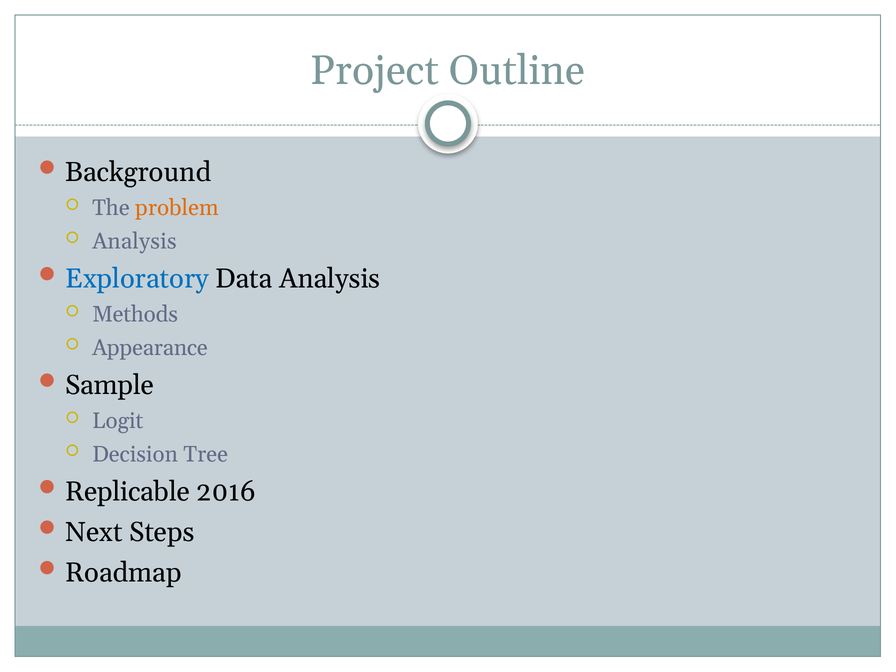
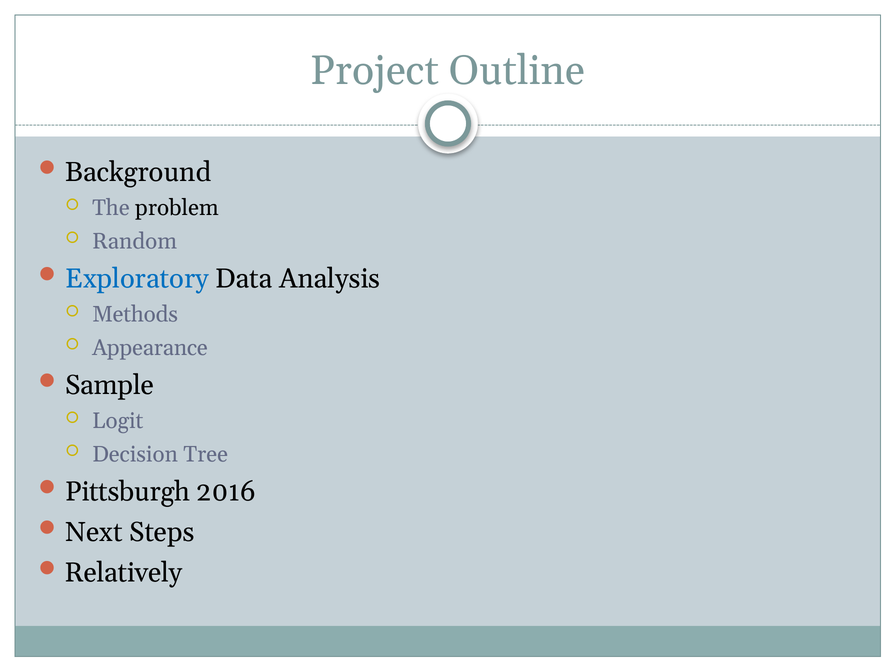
problem colour: orange -> black
Analysis at (134, 241): Analysis -> Random
Replicable: Replicable -> Pittsburgh
Roadmap: Roadmap -> Relatively
